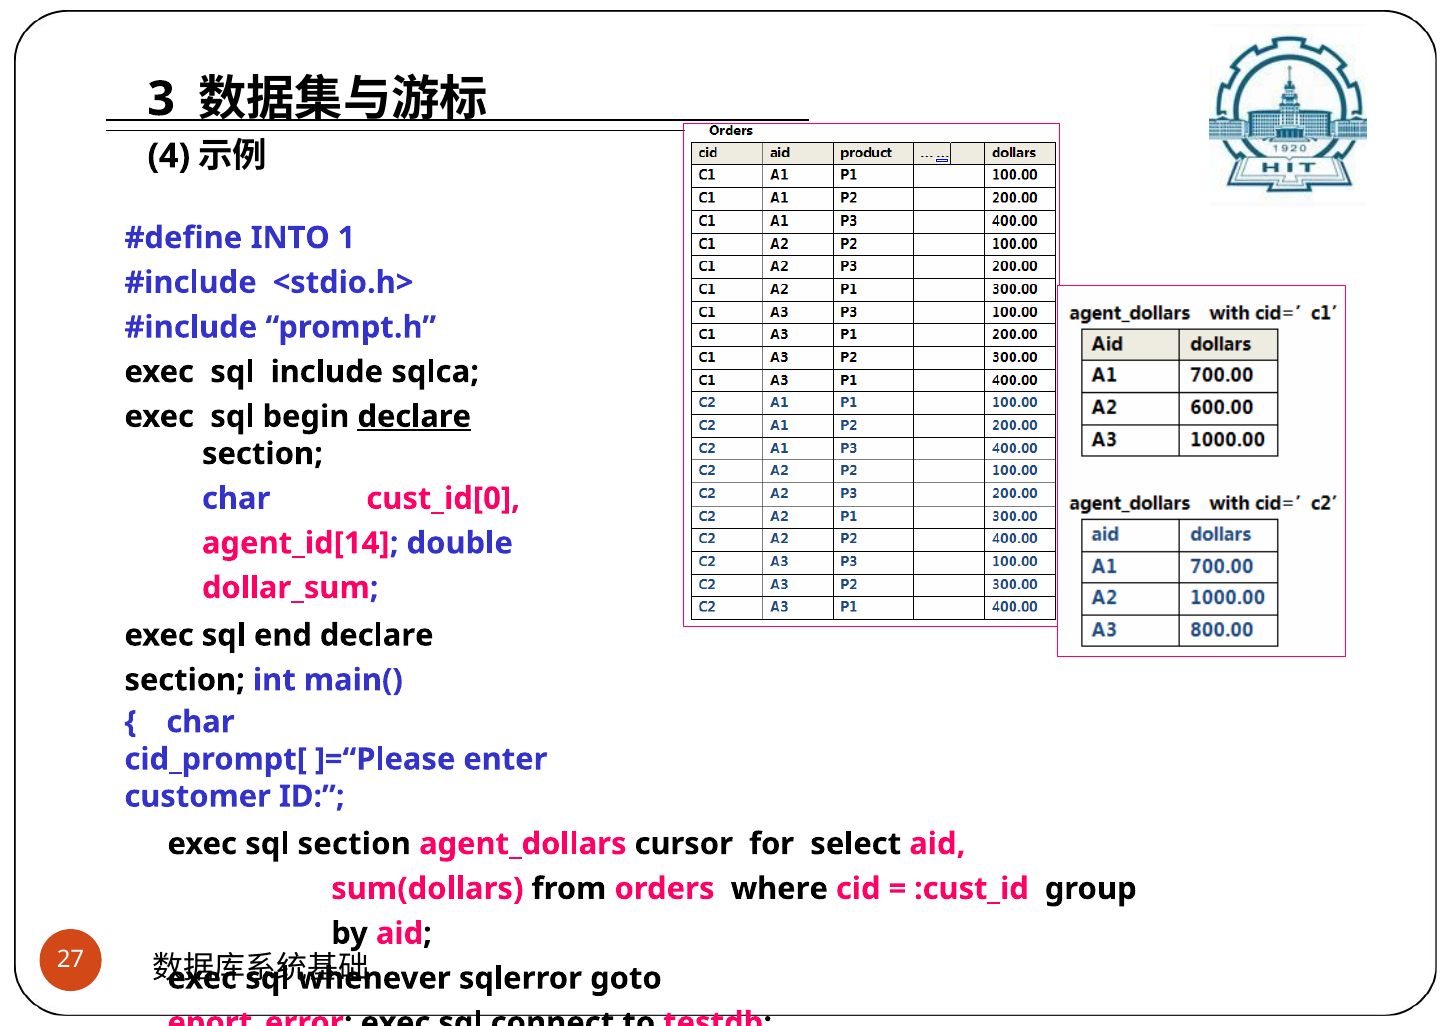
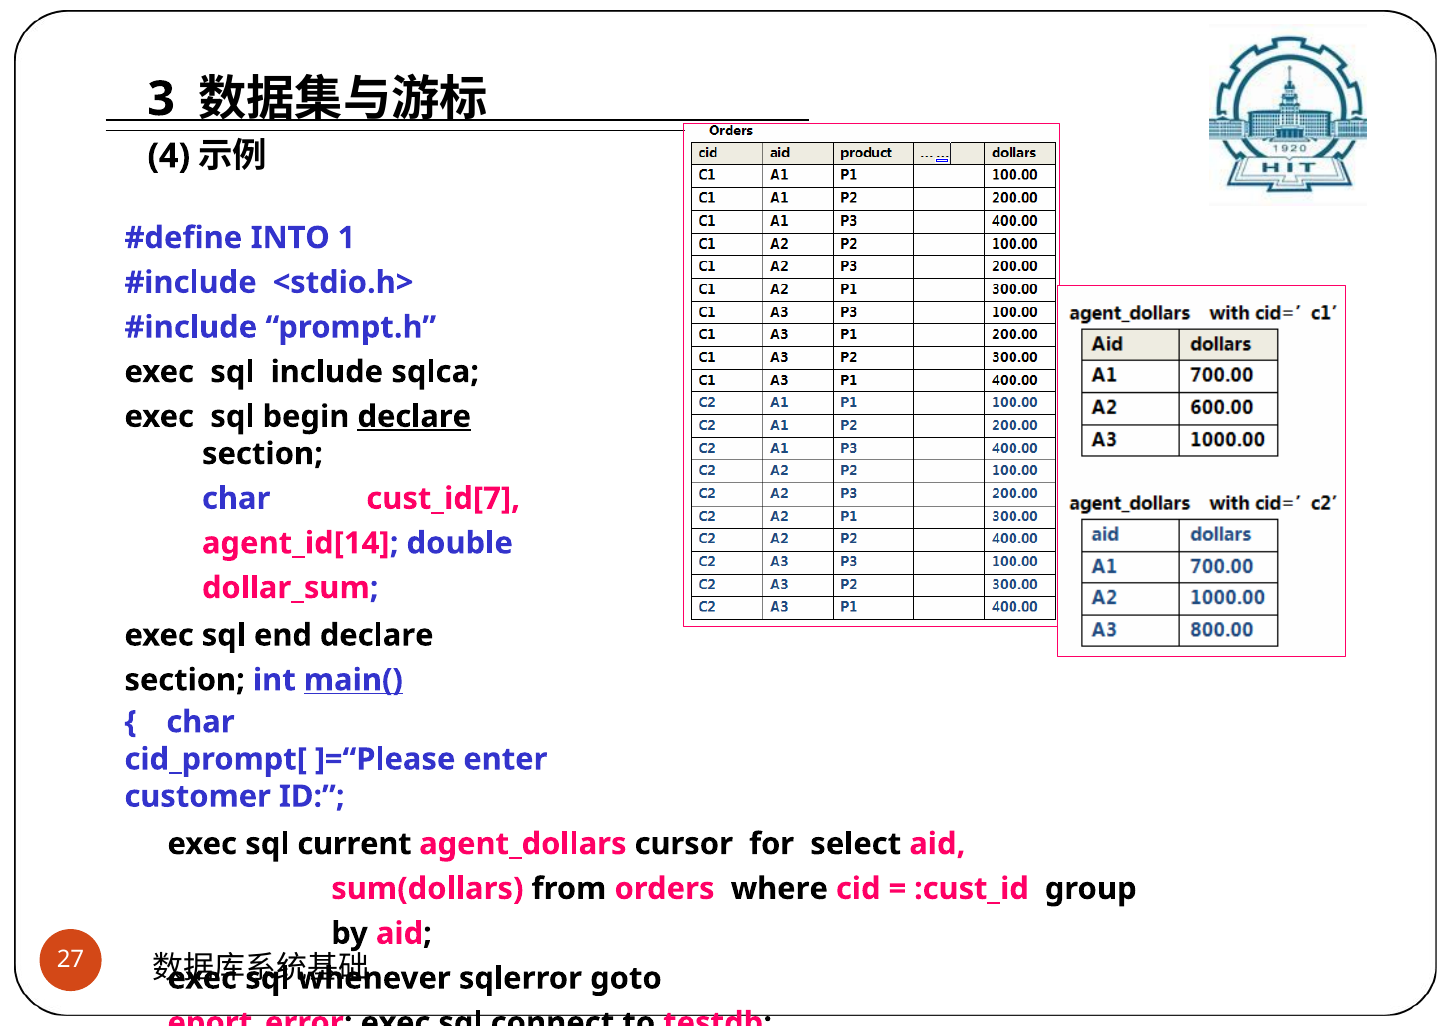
cust_id[0: cust_id[0 -> cust_id[7
main( underline: none -> present
sql section: section -> current
